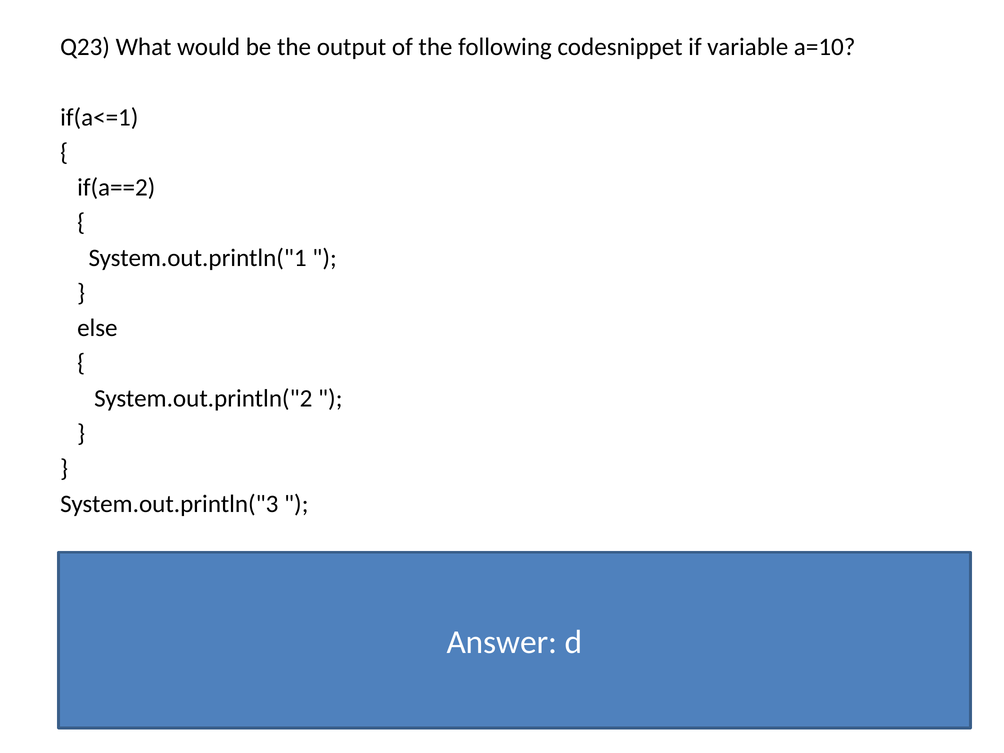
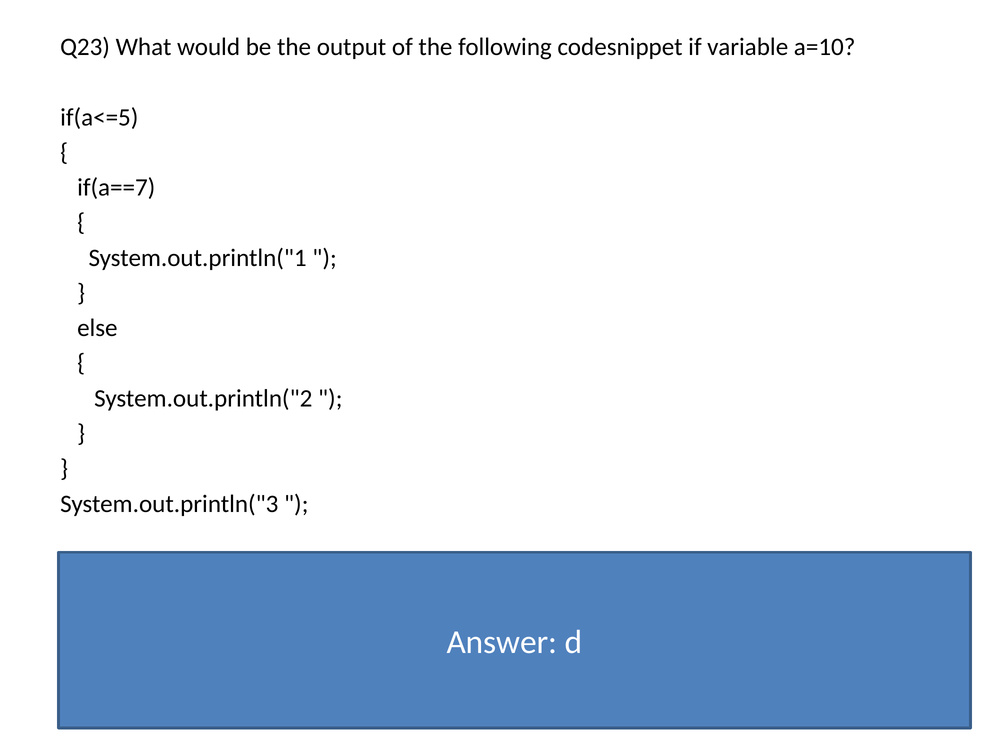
if(a<=1: if(a<=1 -> if(a<=5
if(a==2: if(a==2 -> if(a==7
